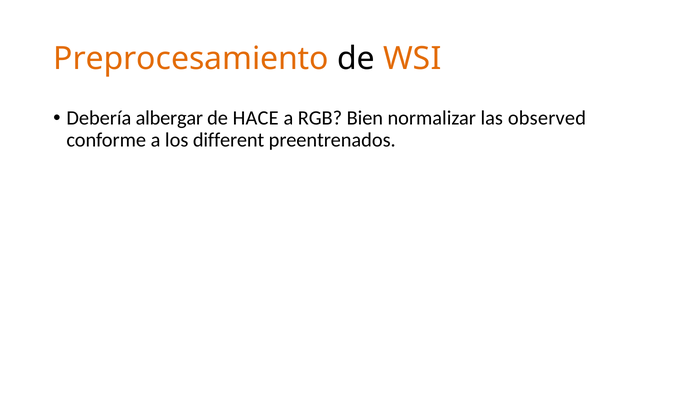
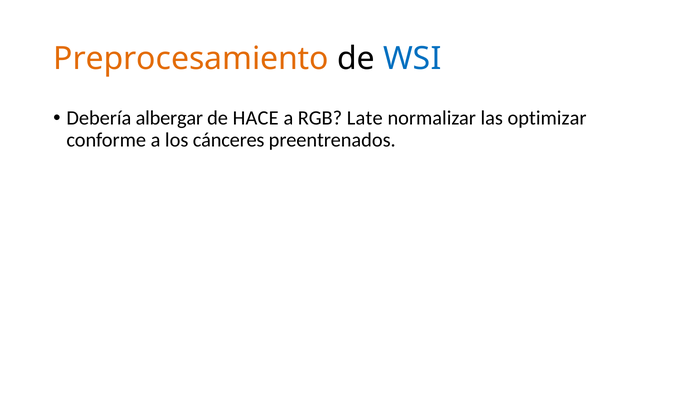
WSI colour: orange -> blue
Bien: Bien -> Late
observed: observed -> optimizar
different: different -> cánceres
